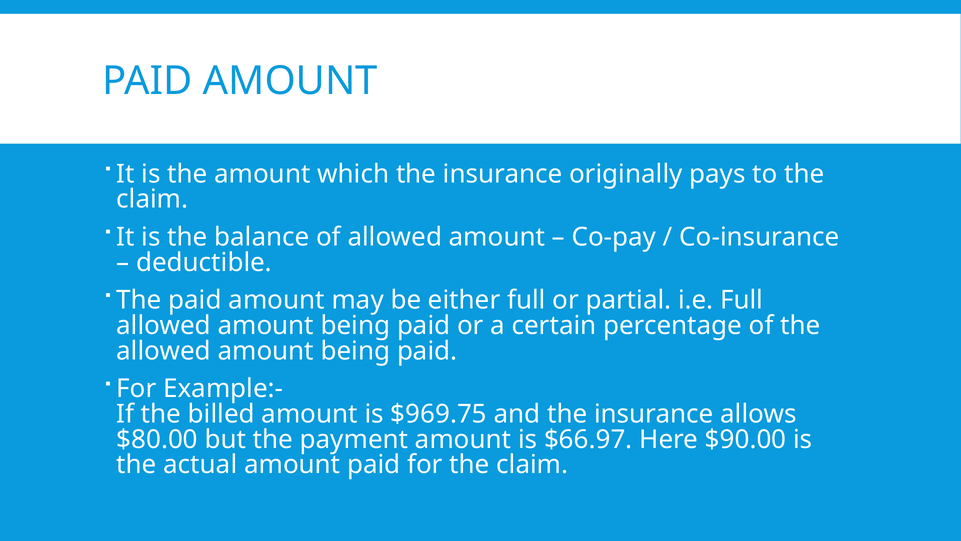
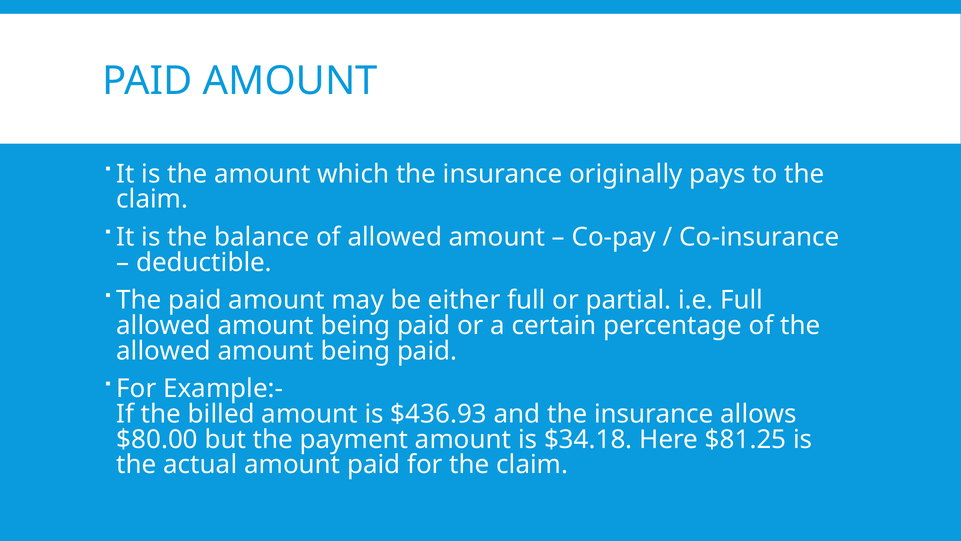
$969.75: $969.75 -> $436.93
$66.97: $66.97 -> $34.18
$90.00: $90.00 -> $81.25
